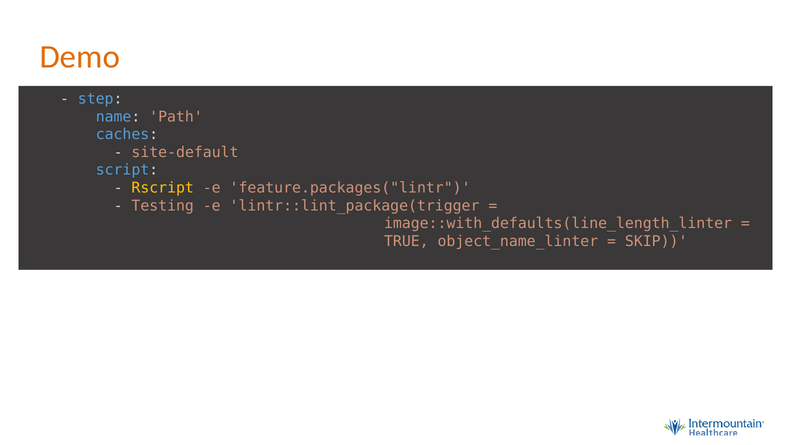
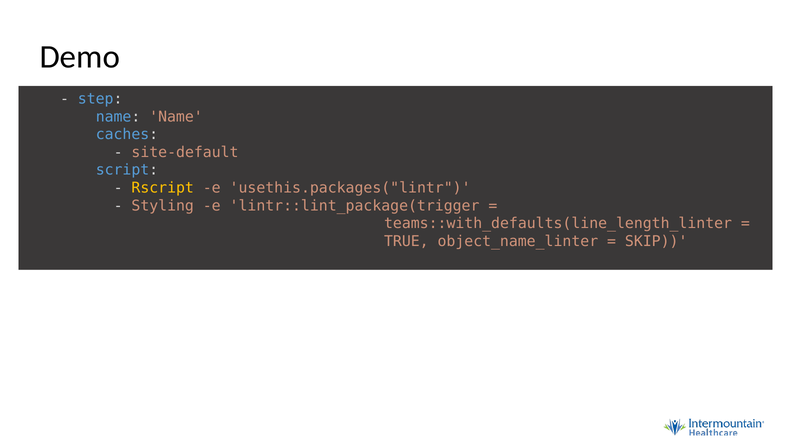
Demo colour: orange -> black
name Path: Path -> Name
feature.packages("lintr: feature.packages("lintr -> usethis.packages("lintr
Testing: Testing -> Styling
image::with_defaults(line_length_linter: image::with_defaults(line_length_linter -> teams::with_defaults(line_length_linter
